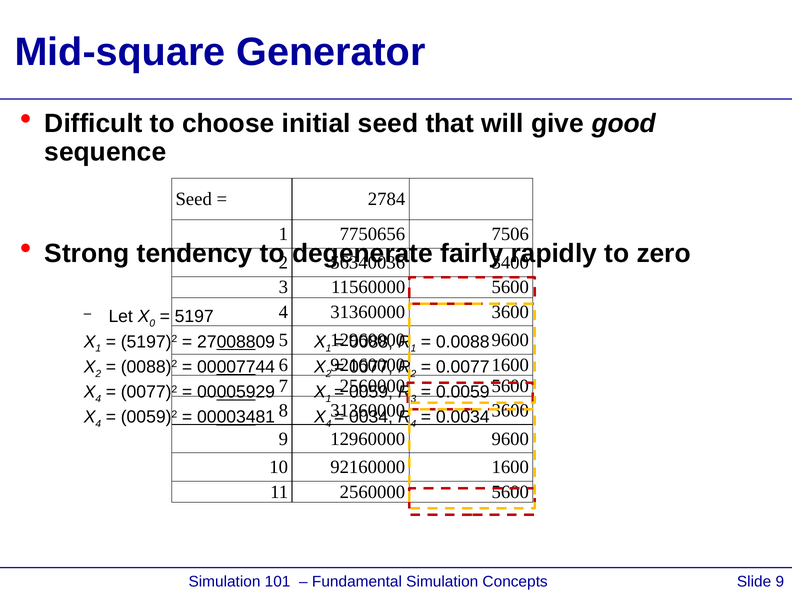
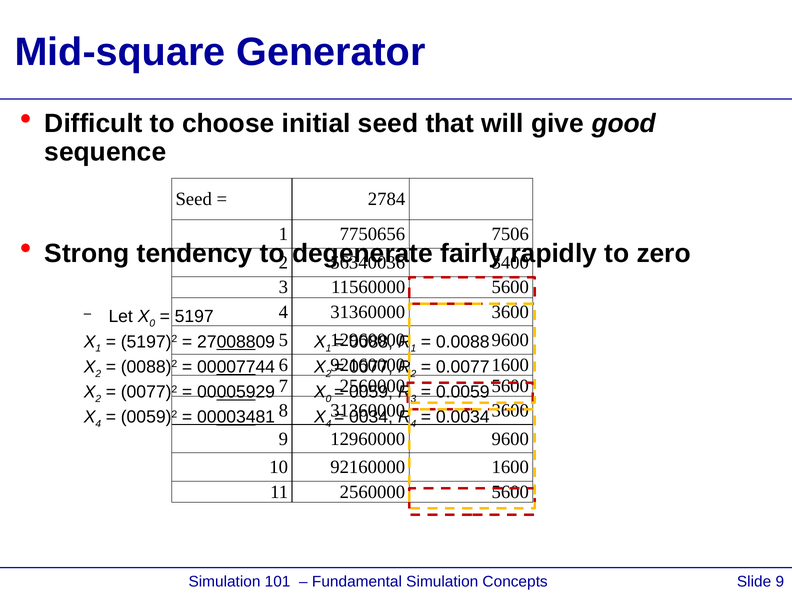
4 at (98, 399): 4 -> 2
1 at (329, 399): 1 -> 0
